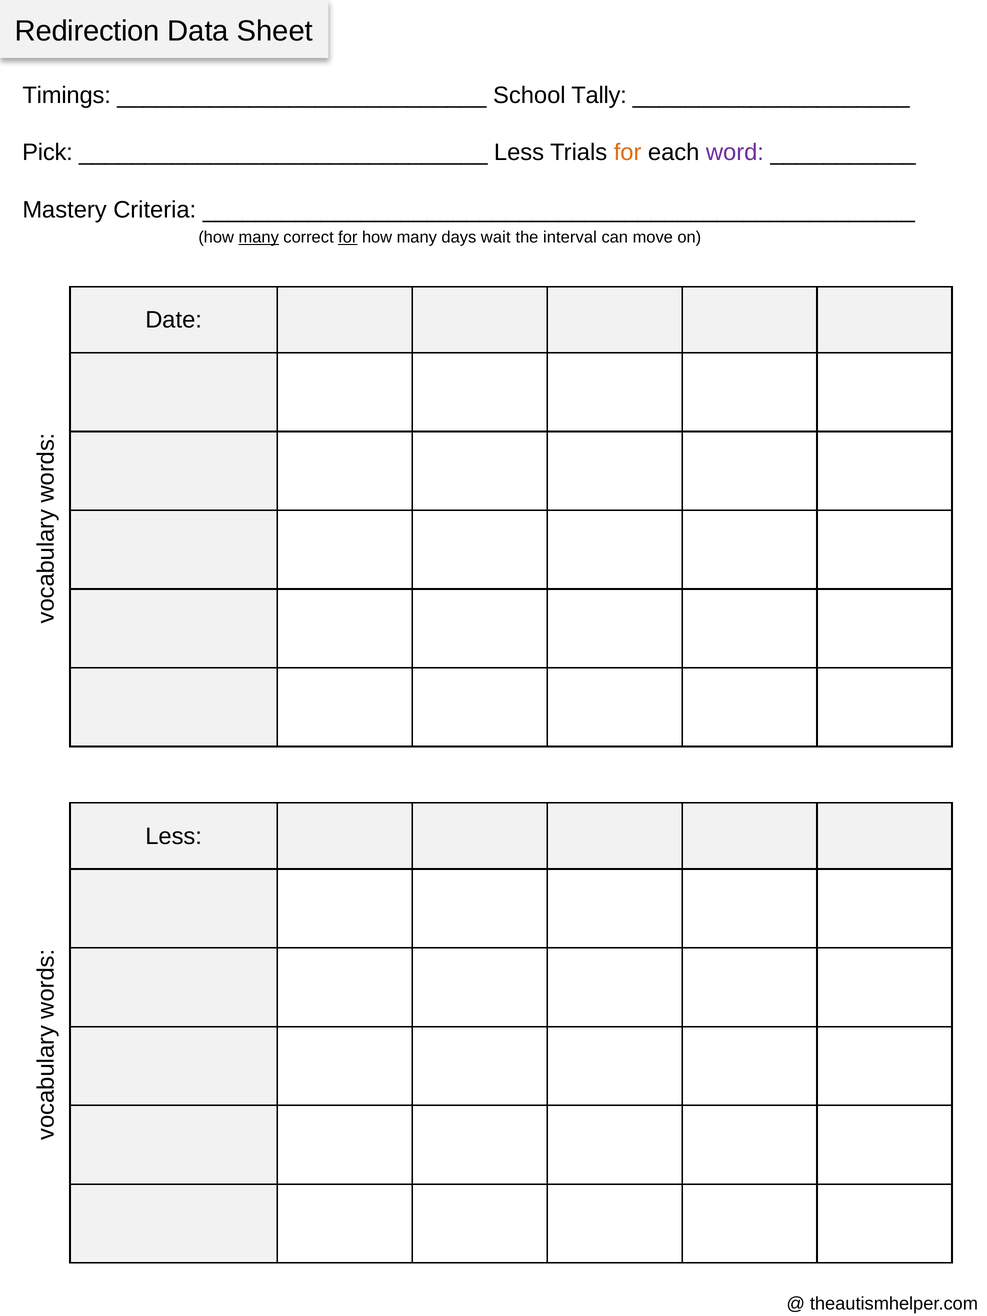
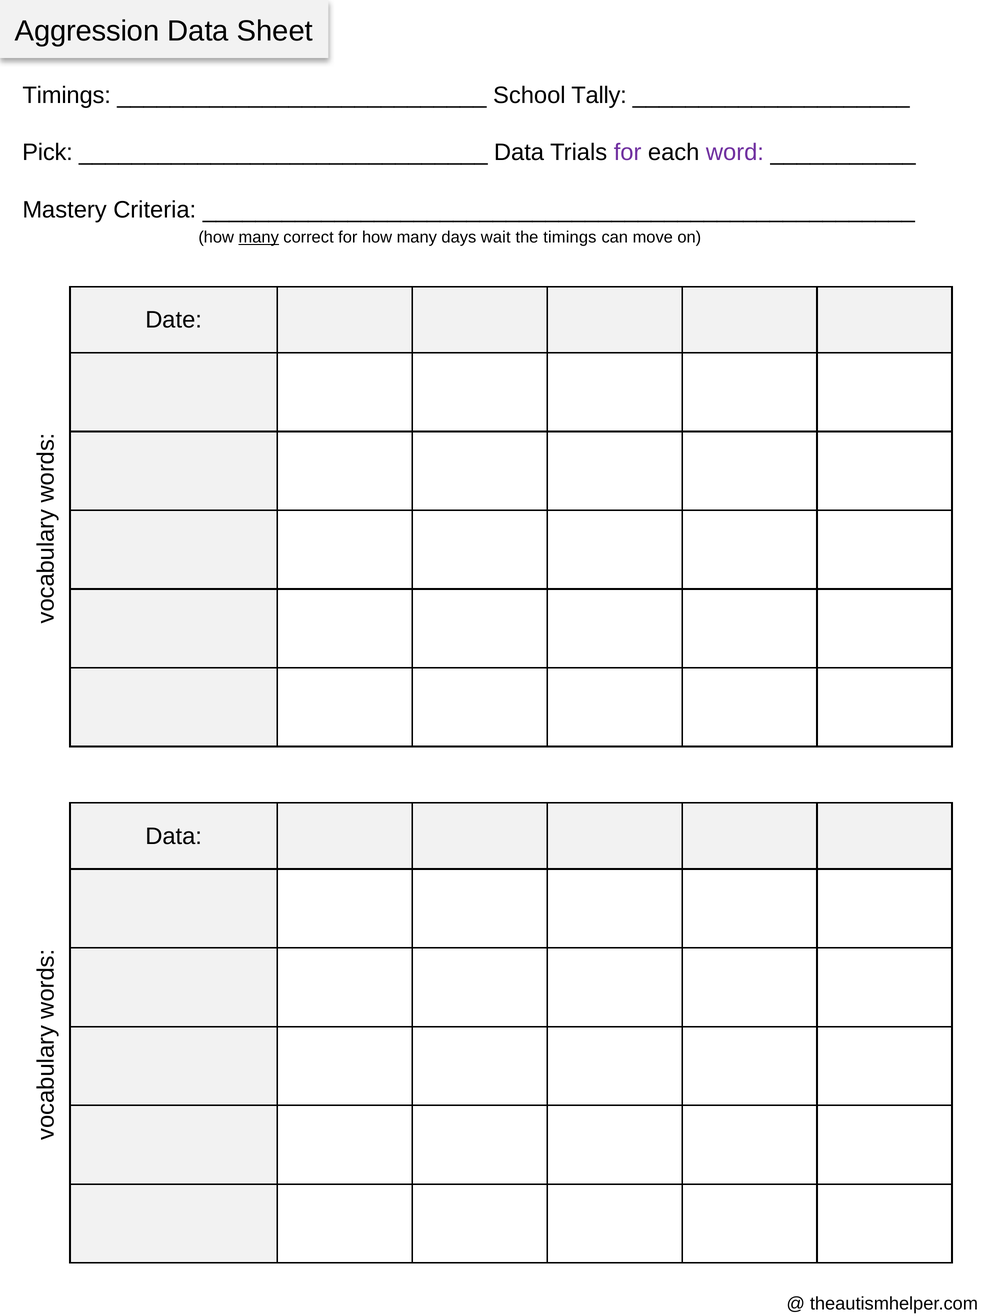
Redirection: Redirection -> Aggression
Less at (519, 153): Less -> Data
for at (628, 153) colour: orange -> purple
for at (348, 237) underline: present -> none
the interval: interval -> timings
Less at (174, 836): Less -> Data
